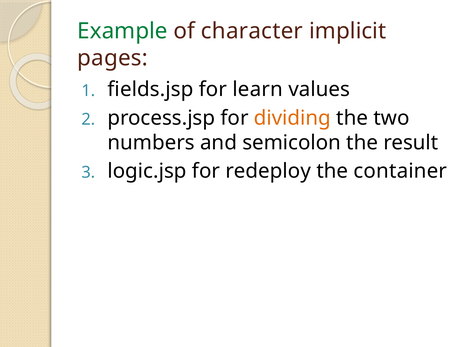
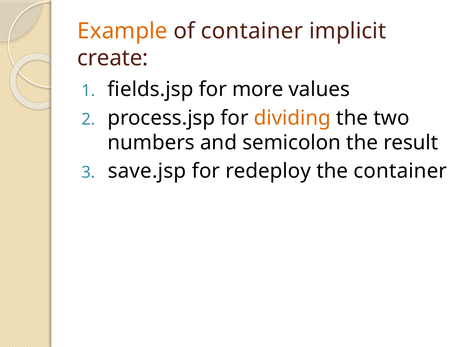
Example colour: green -> orange
of character: character -> container
pages: pages -> create
learn: learn -> more
logic.jsp: logic.jsp -> save.jsp
